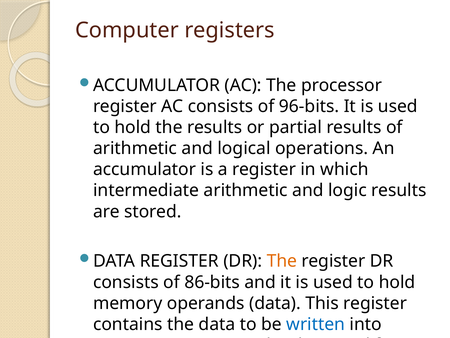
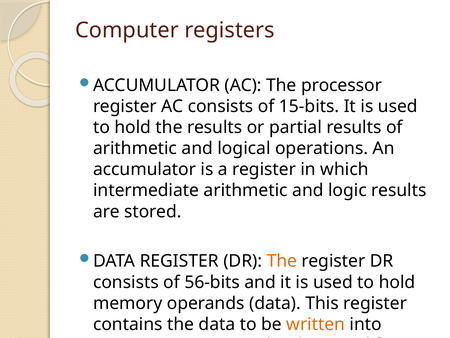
96-bits: 96-bits -> 15-bits
86-bits: 86-bits -> 56-bits
written colour: blue -> orange
